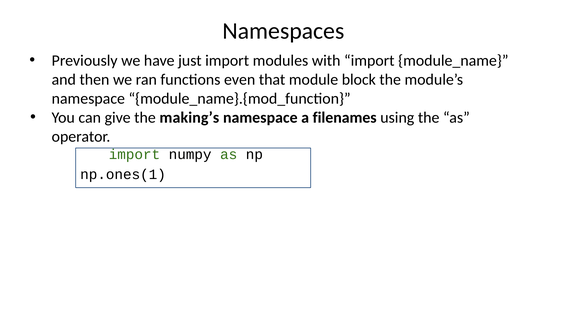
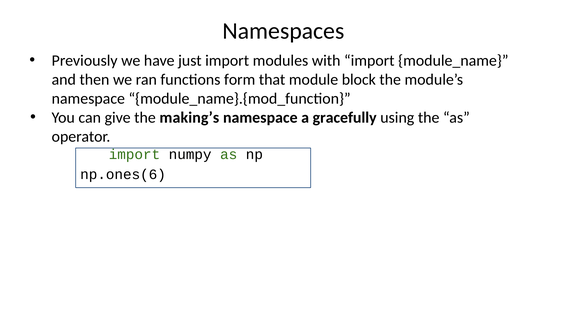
even: even -> form
filenames: filenames -> gracefully
np.ones(1: np.ones(1 -> np.ones(6
